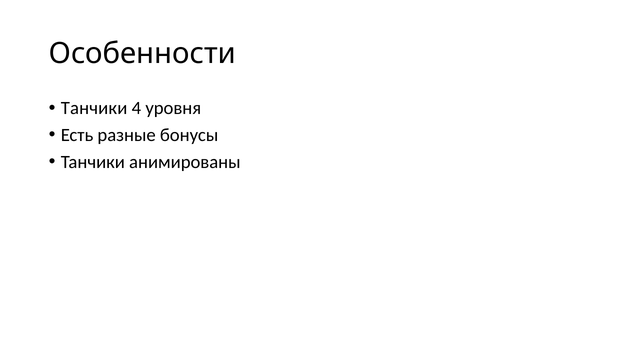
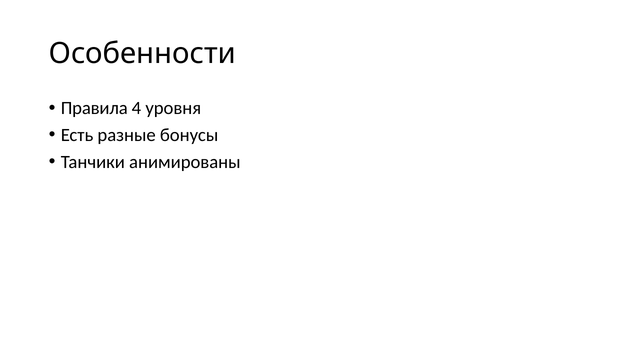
Танчики at (94, 108): Танчики -> Правила
